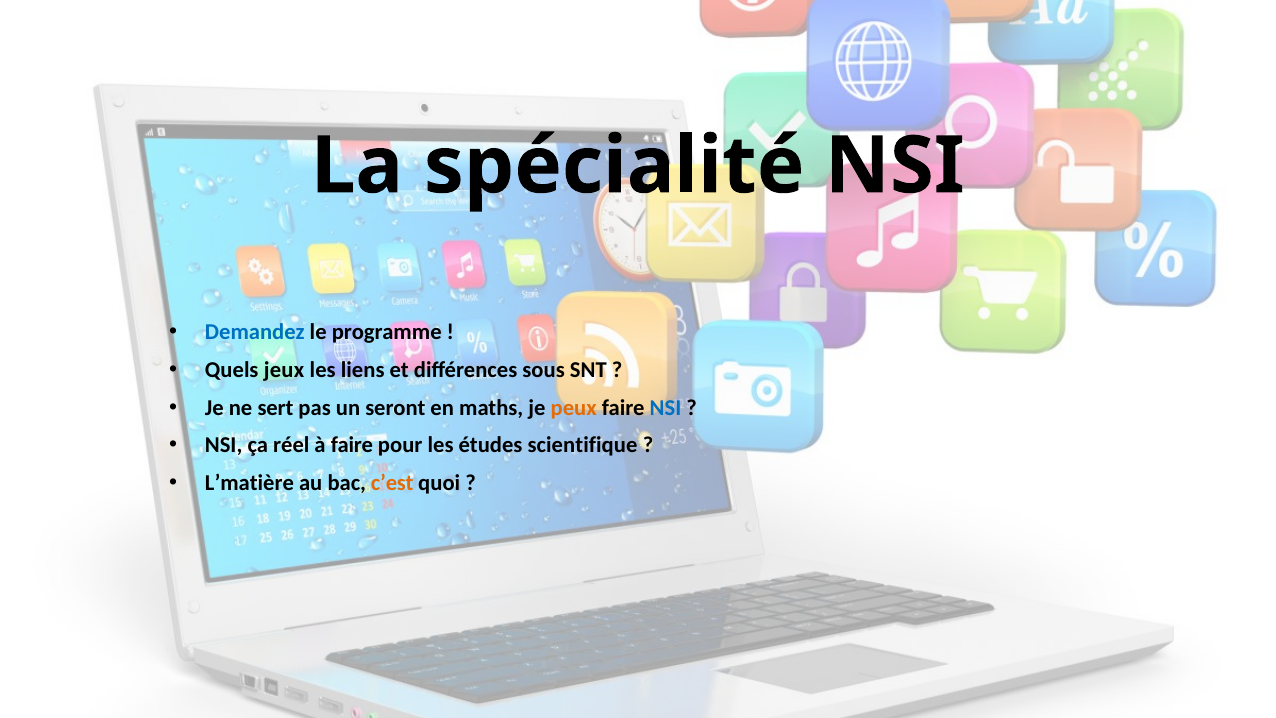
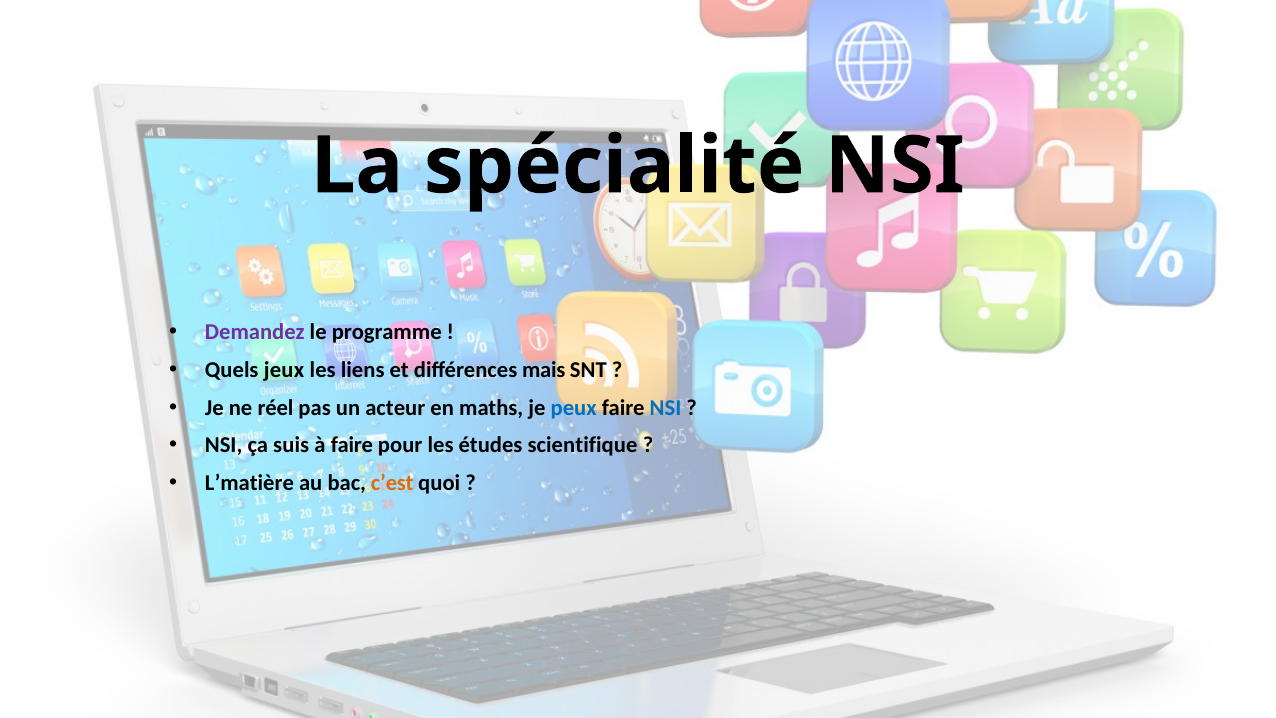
Demandez colour: blue -> purple
sous: sous -> mais
sert: sert -> réel
seront: seront -> acteur
peux colour: orange -> blue
réel: réel -> suis
